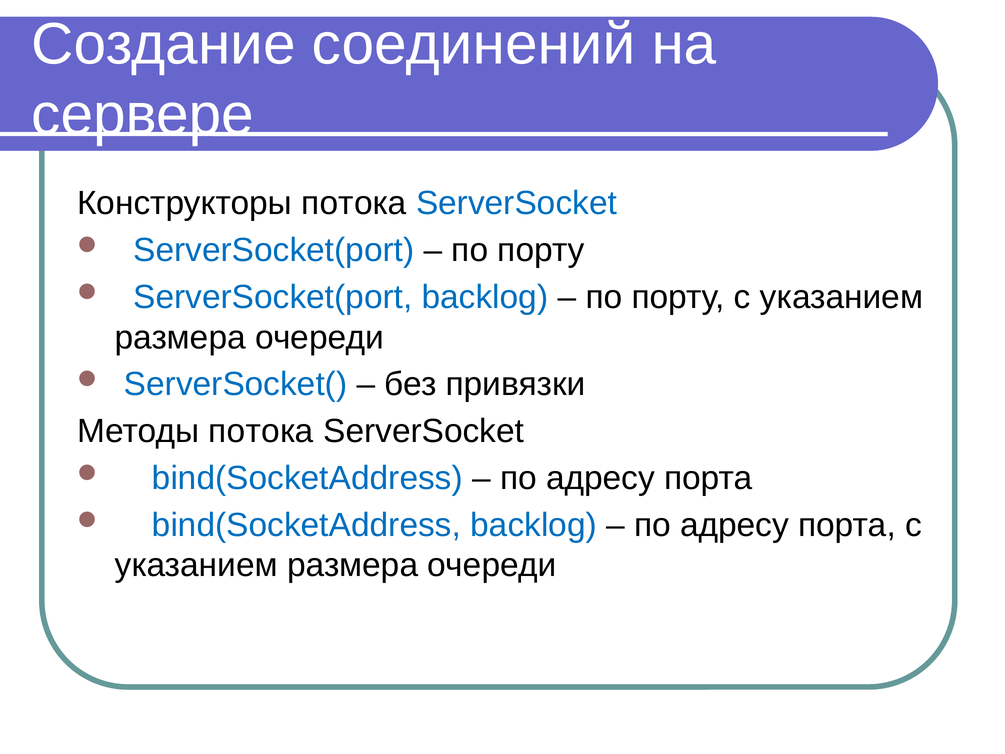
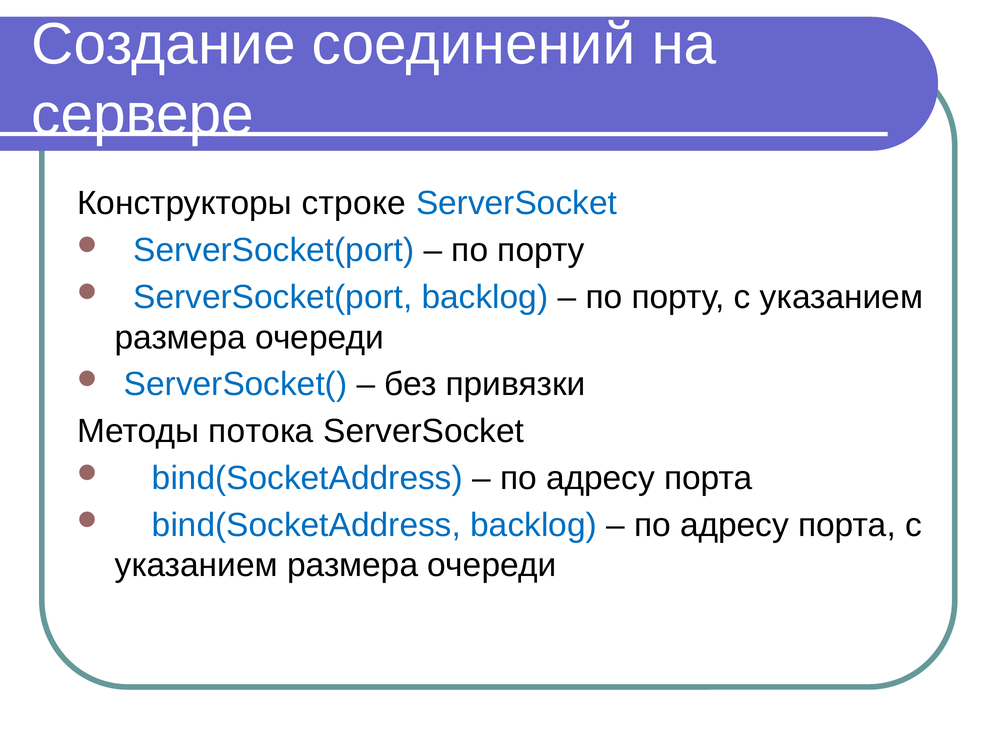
Конструкторы потока: потока -> строке
